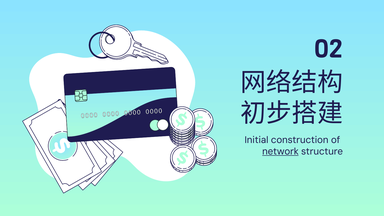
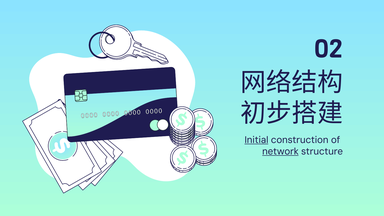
Initial underline: none -> present
